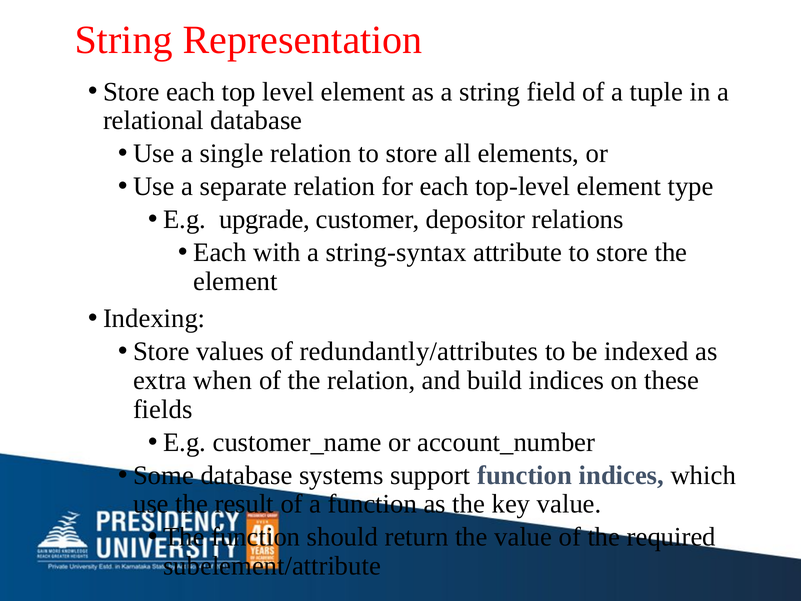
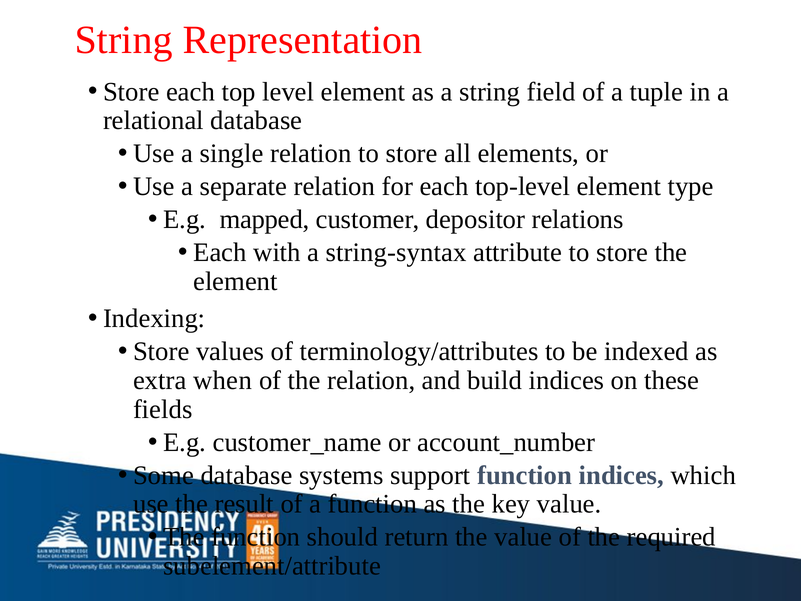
upgrade: upgrade -> mapped
redundantly/attributes: redundantly/attributes -> terminology/attributes
